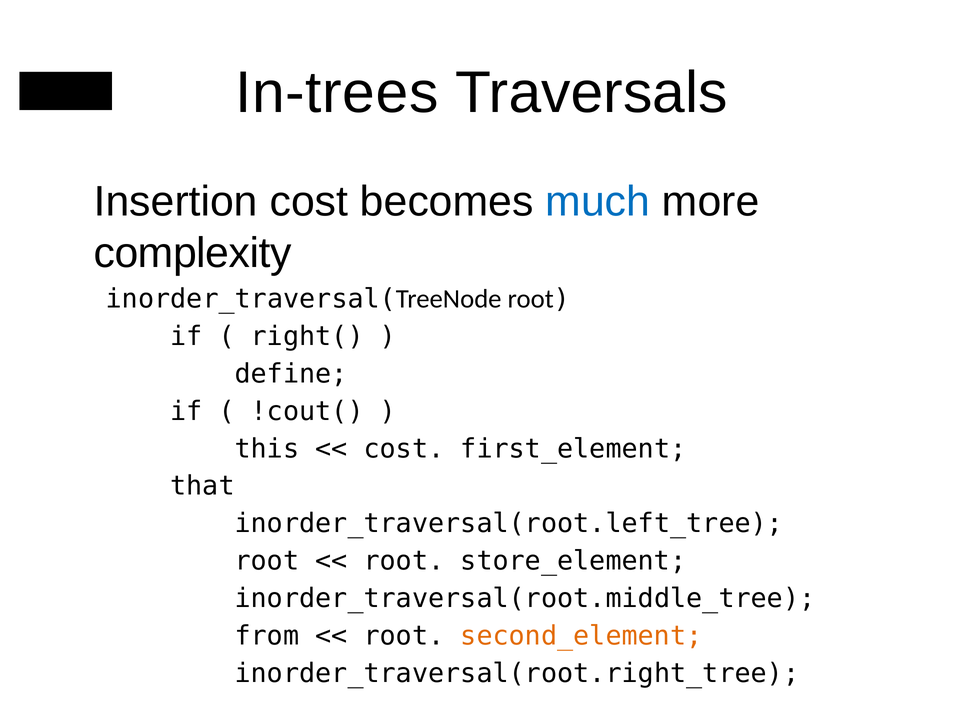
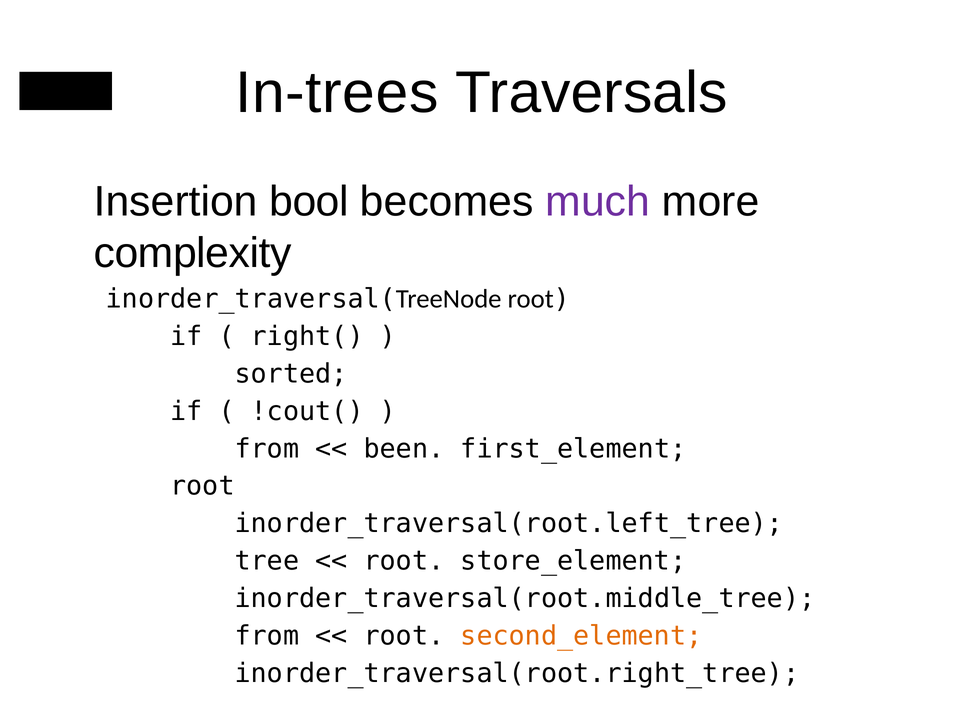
Insertion cost: cost -> bool
much colour: blue -> purple
define: define -> sorted
this at (267, 449): this -> from
cost at (404, 449): cost -> been
that at (202, 486): that -> root
root at (267, 561): root -> tree
